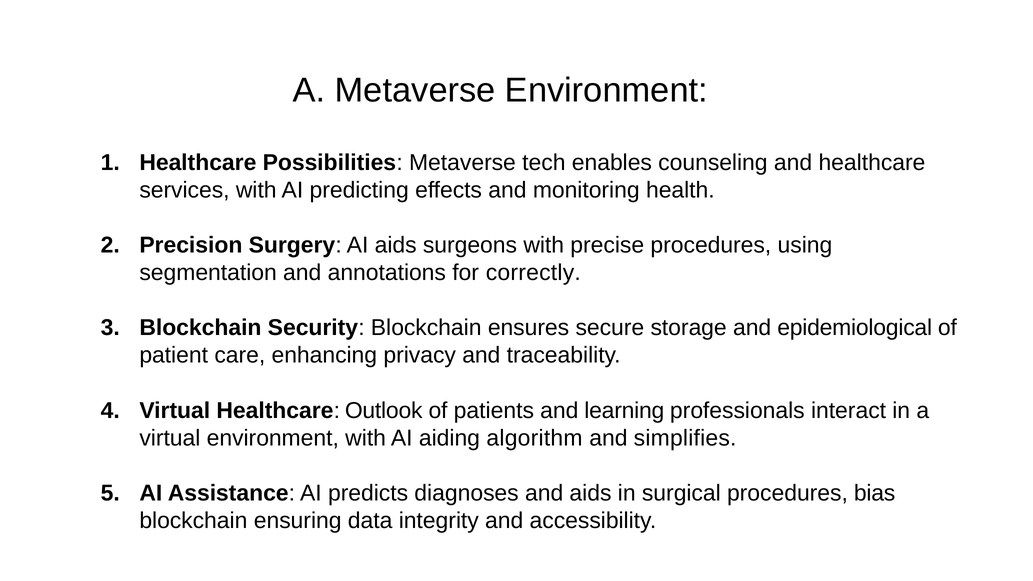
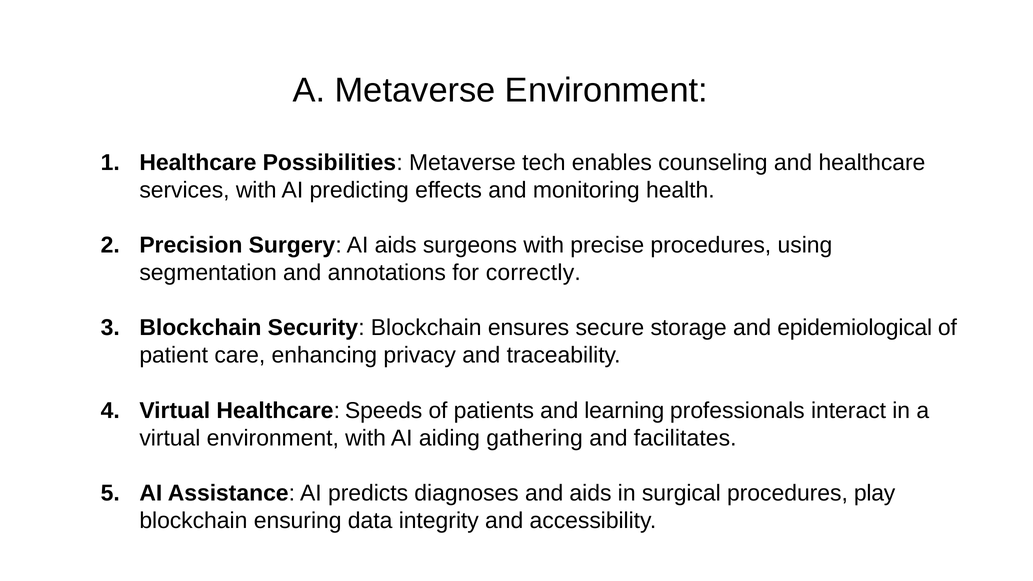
Outlook: Outlook -> Speeds
algorithm: algorithm -> gathering
simplifies: simplifies -> facilitates
bias: bias -> play
